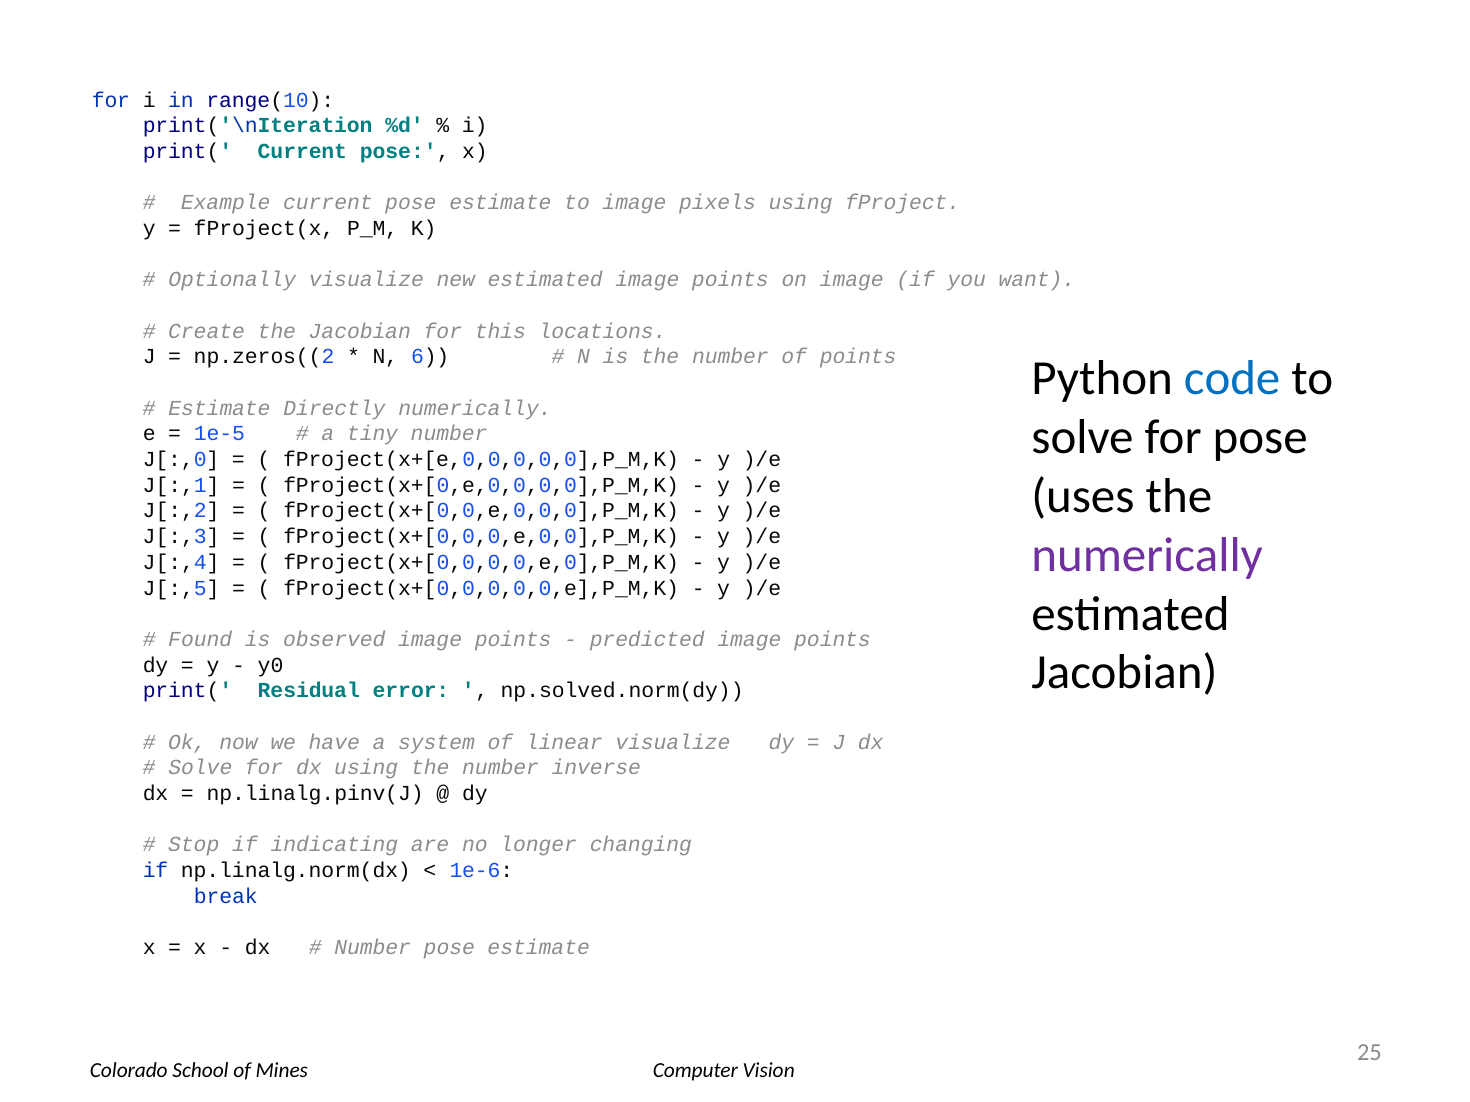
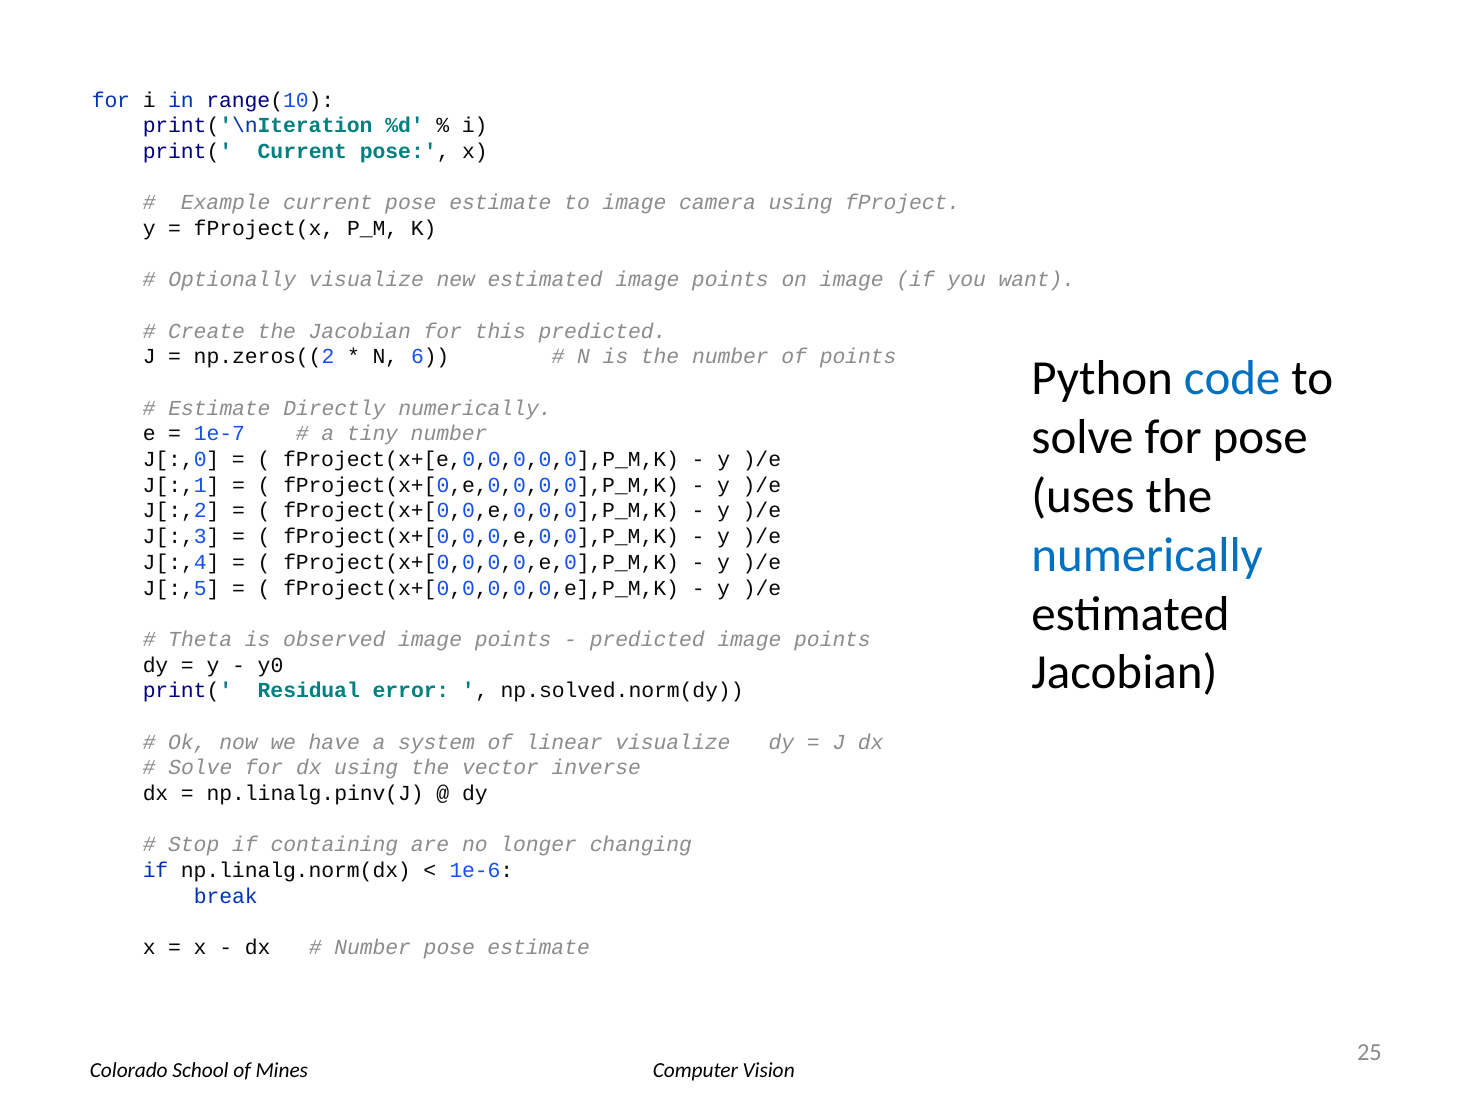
pixels: pixels -> camera
this locations: locations -> predicted
1e-5: 1e-5 -> 1e-7
numerically at (1147, 555) colour: purple -> blue
Found: Found -> Theta
using the number: number -> vector
indicating: indicating -> containing
